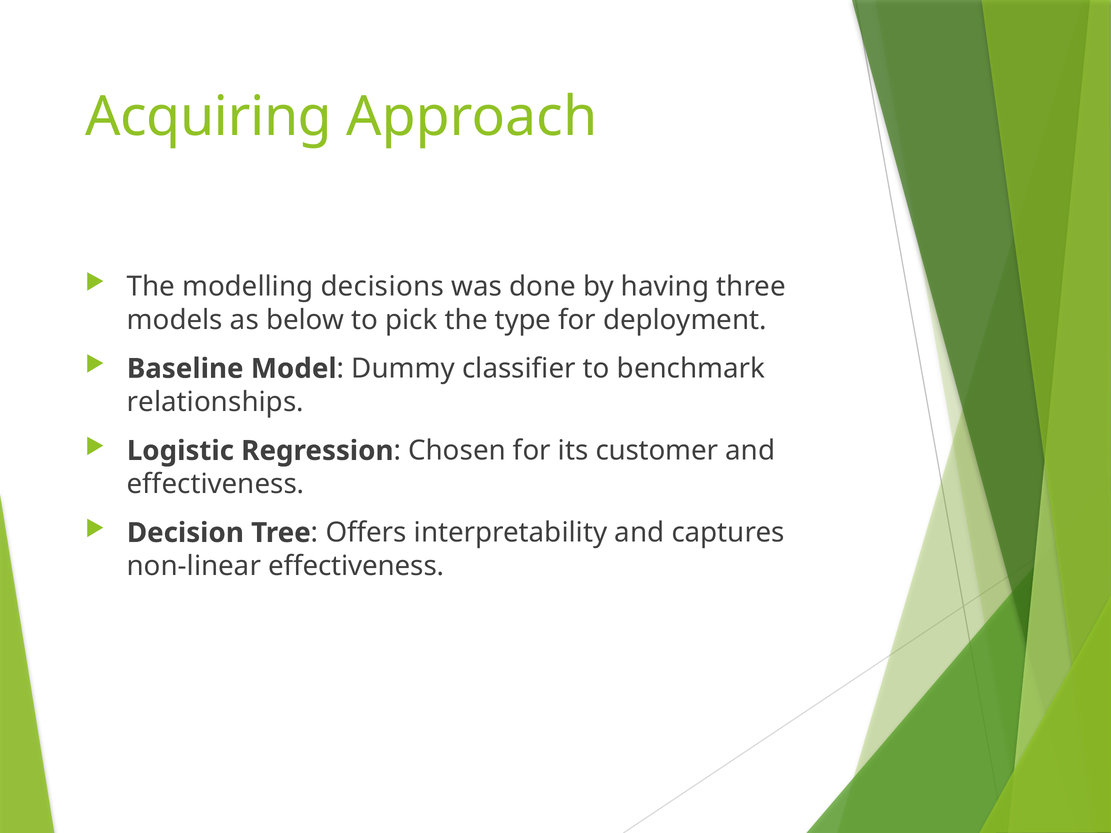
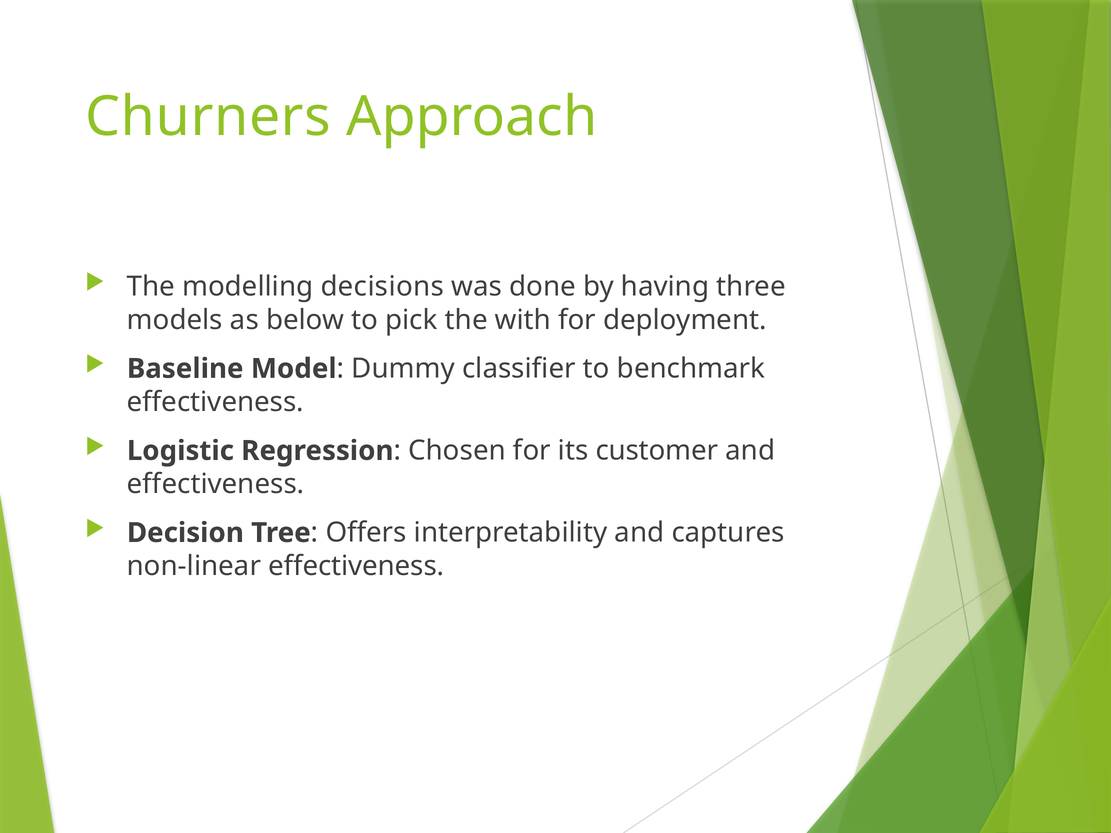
Acquiring: Acquiring -> Churners
type: type -> with
relationships at (215, 402): relationships -> effectiveness
